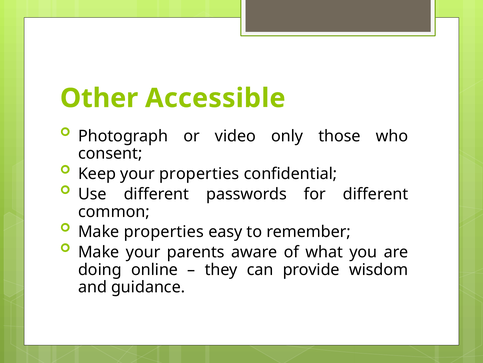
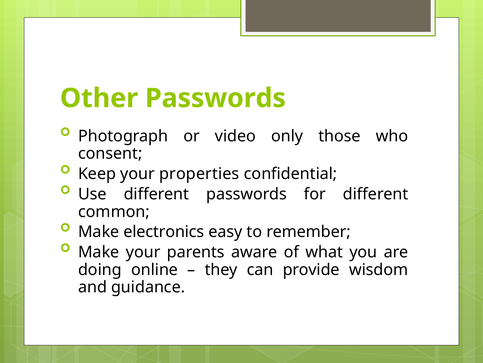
Other Accessible: Accessible -> Passwords
Make properties: properties -> electronics
